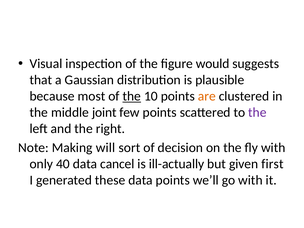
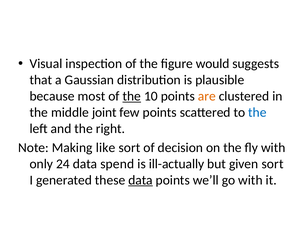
the at (257, 112) colour: purple -> blue
will: will -> like
40: 40 -> 24
cancel: cancel -> spend
given first: first -> sort
data at (141, 180) underline: none -> present
